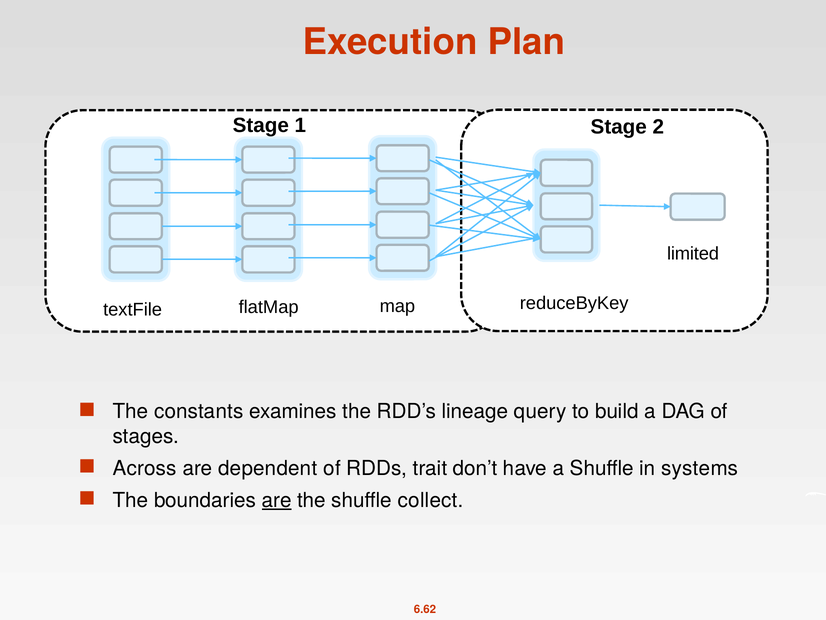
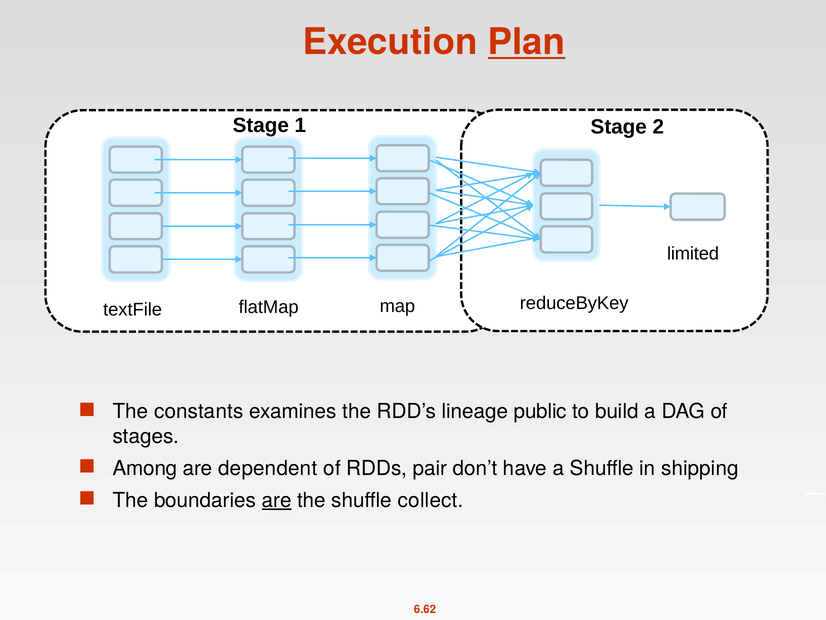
Plan underline: none -> present
query: query -> public
Across: Across -> Among
trait: trait -> pair
systems: systems -> shipping
